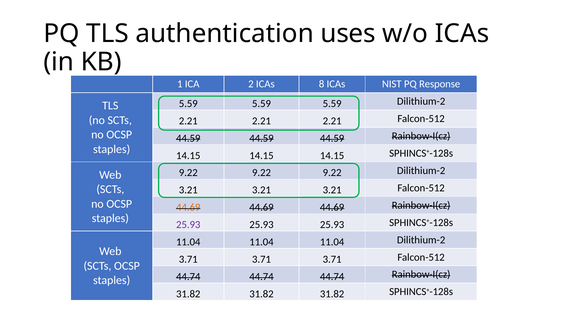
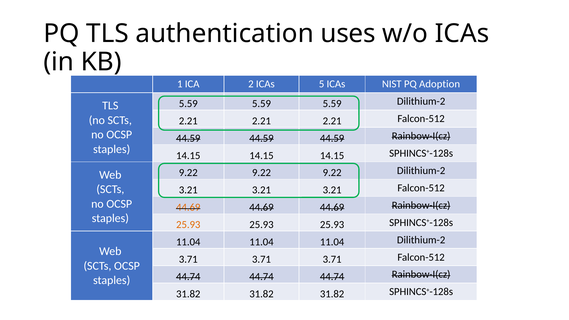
8: 8 -> 5
Response: Response -> Adoption
25.93 at (188, 225) colour: purple -> orange
